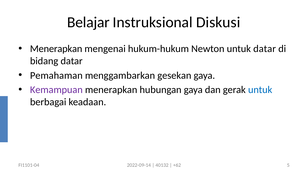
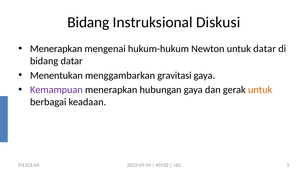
Belajar at (88, 22): Belajar -> Bidang
Pemahaman: Pemahaman -> Menentukan
gesekan: gesekan -> gravitasi
untuk at (260, 90) colour: blue -> orange
